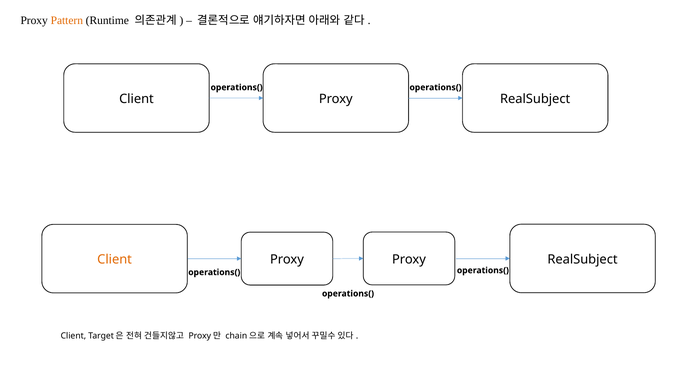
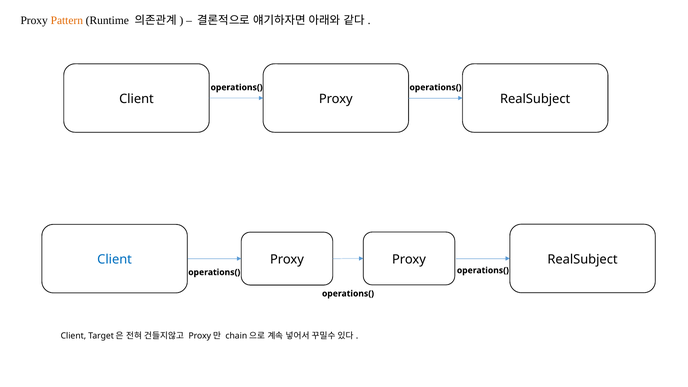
Client at (115, 260) colour: orange -> blue
